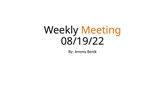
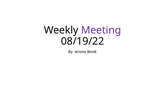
Meeting colour: orange -> purple
